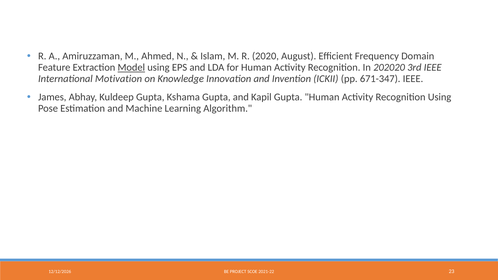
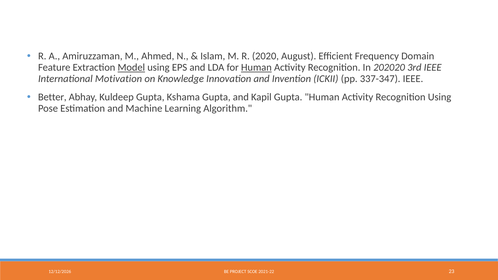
Human at (256, 67) underline: none -> present
671-347: 671-347 -> 337-347
James: James -> Better
